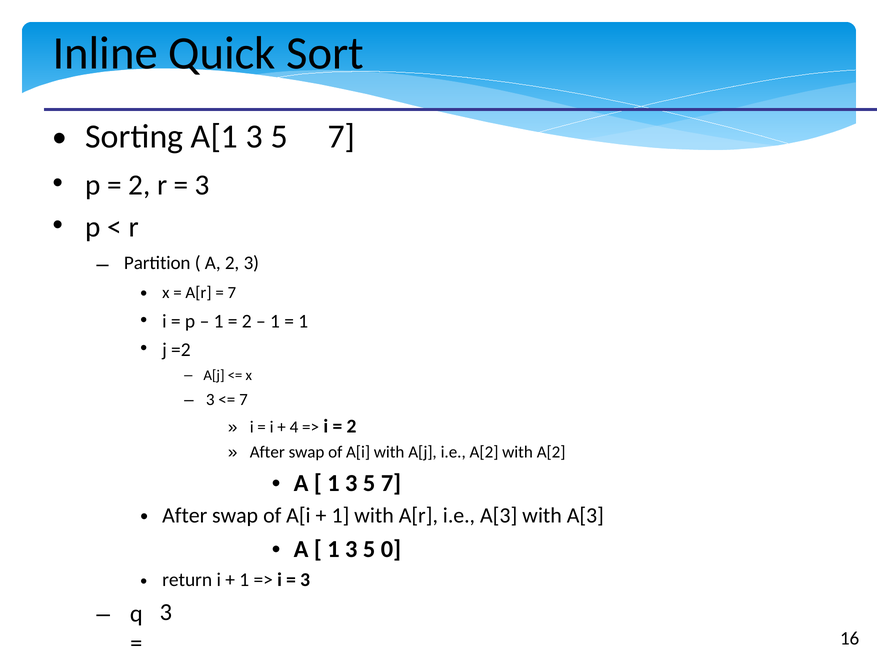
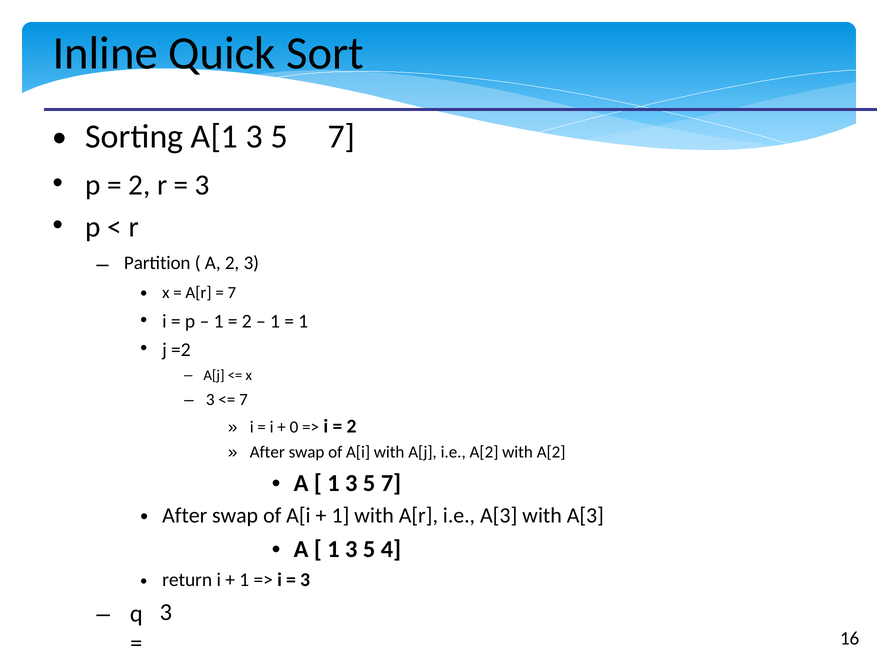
4: 4 -> 0
0: 0 -> 4
